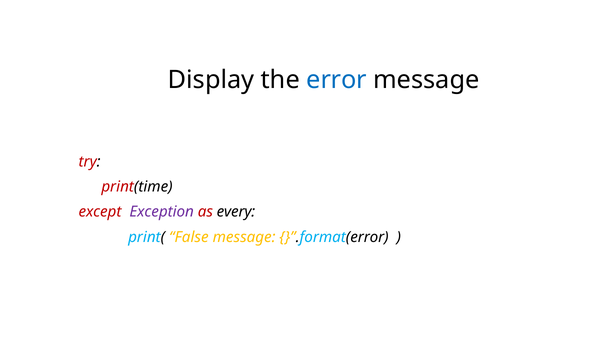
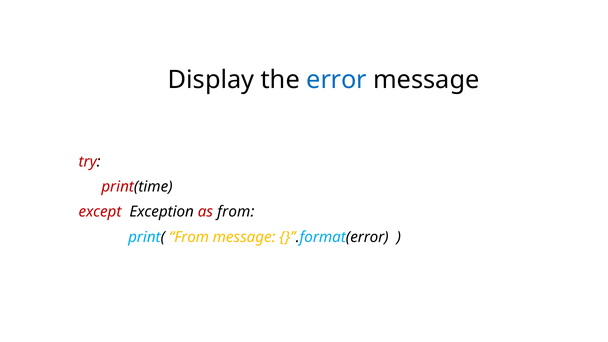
Exception colour: purple -> black
as every: every -> from
print( False: False -> From
